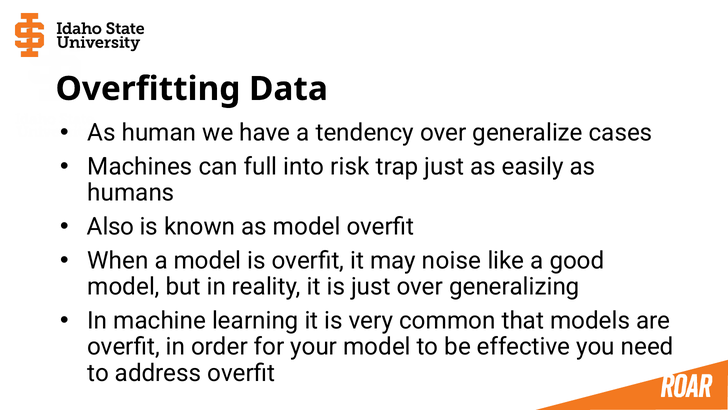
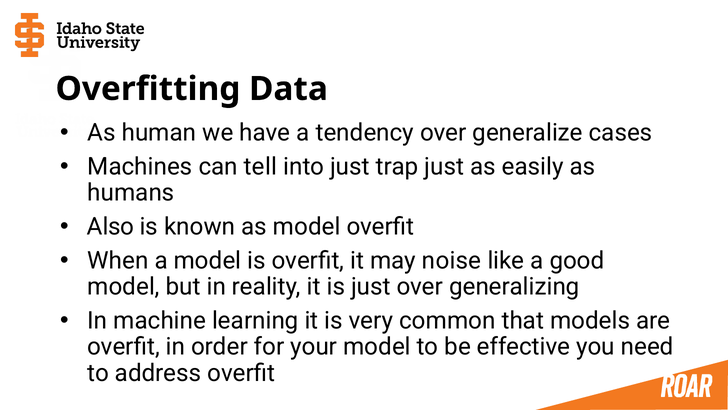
full: full -> tell
into risk: risk -> just
